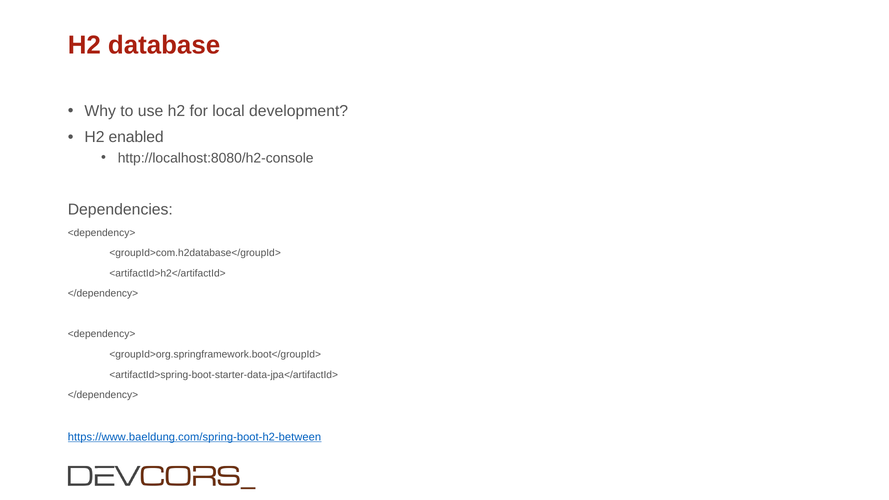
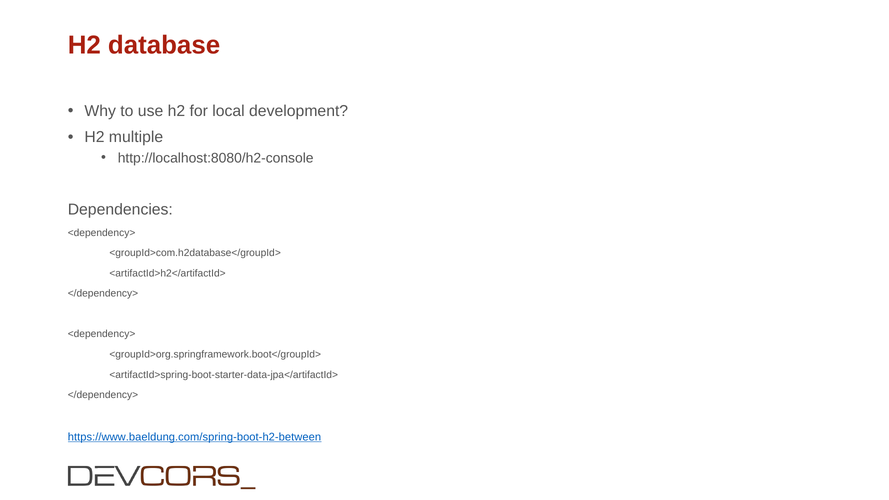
enabled: enabled -> multiple
